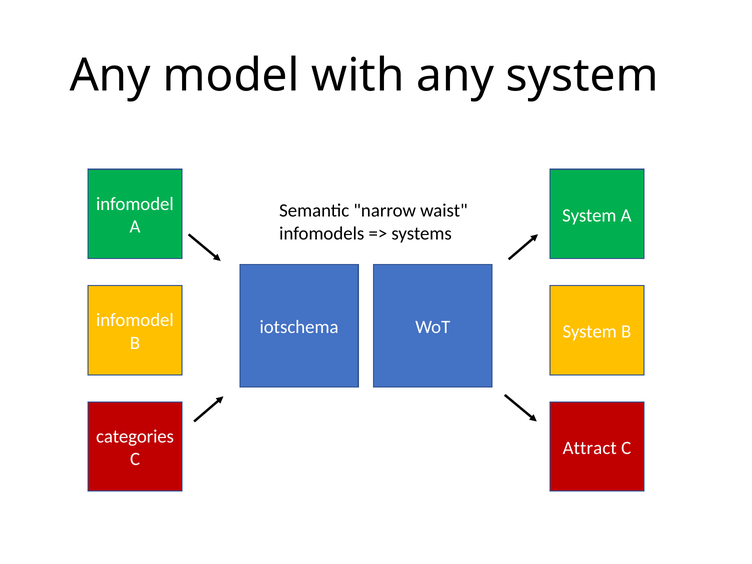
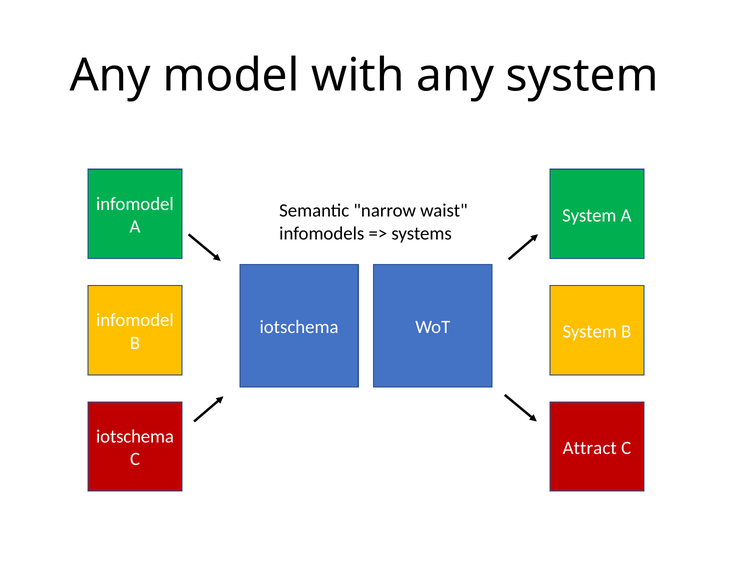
categories at (135, 437): categories -> iotschema
